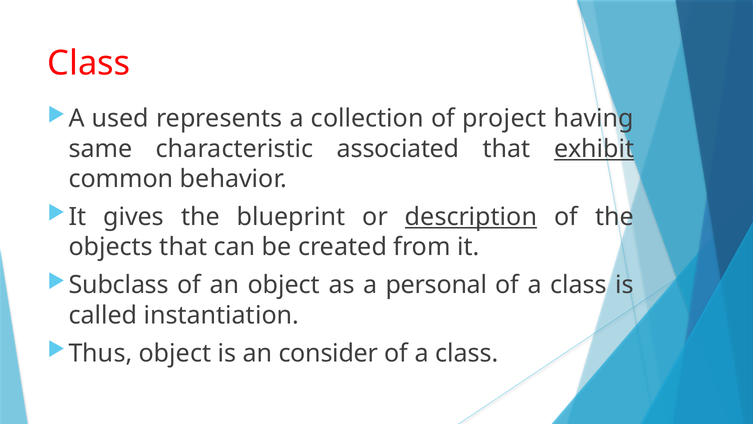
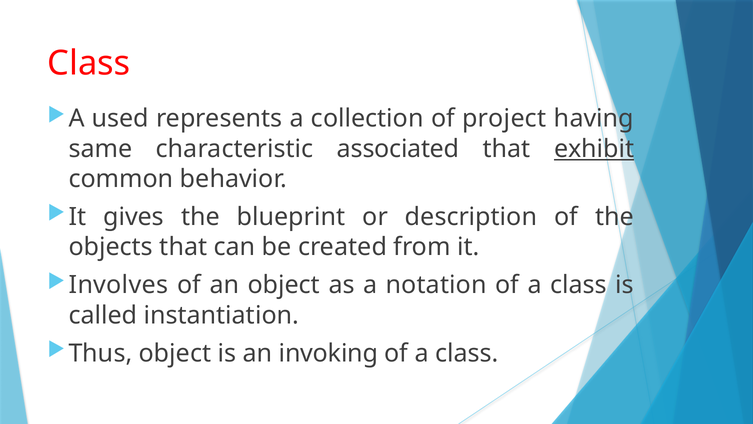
description underline: present -> none
Subclass: Subclass -> Involves
personal: personal -> notation
consider: consider -> invoking
